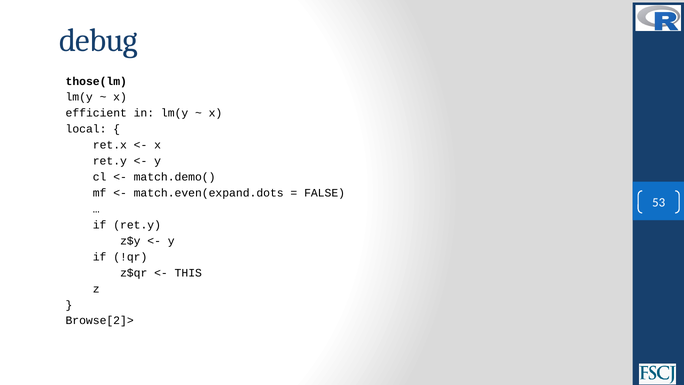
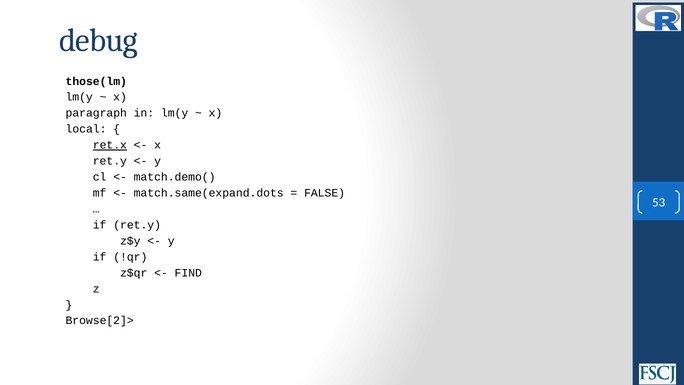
efficient: efficient -> paragraph
ret.x underline: none -> present
match.even(expand.dots: match.even(expand.dots -> match.same(expand.dots
THIS: THIS -> FIND
